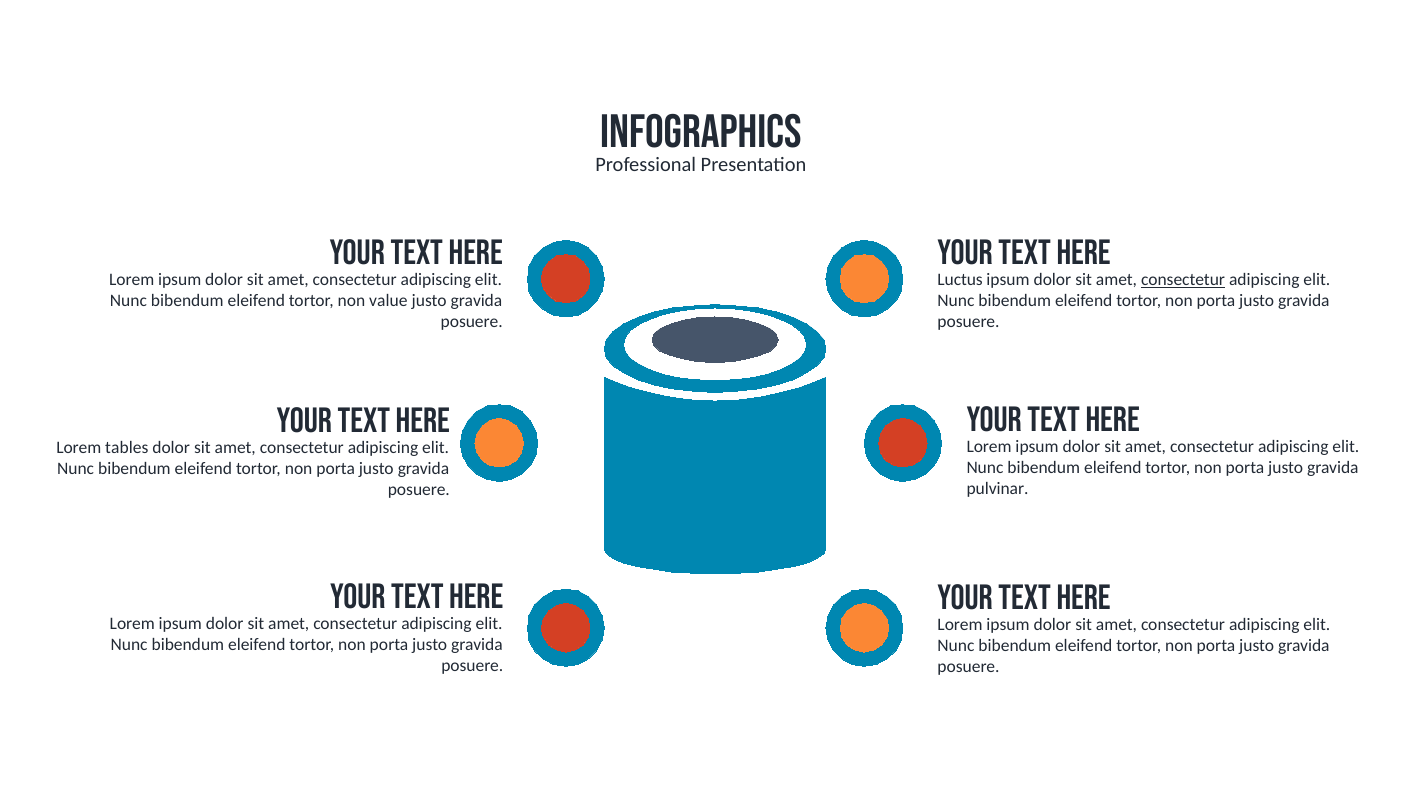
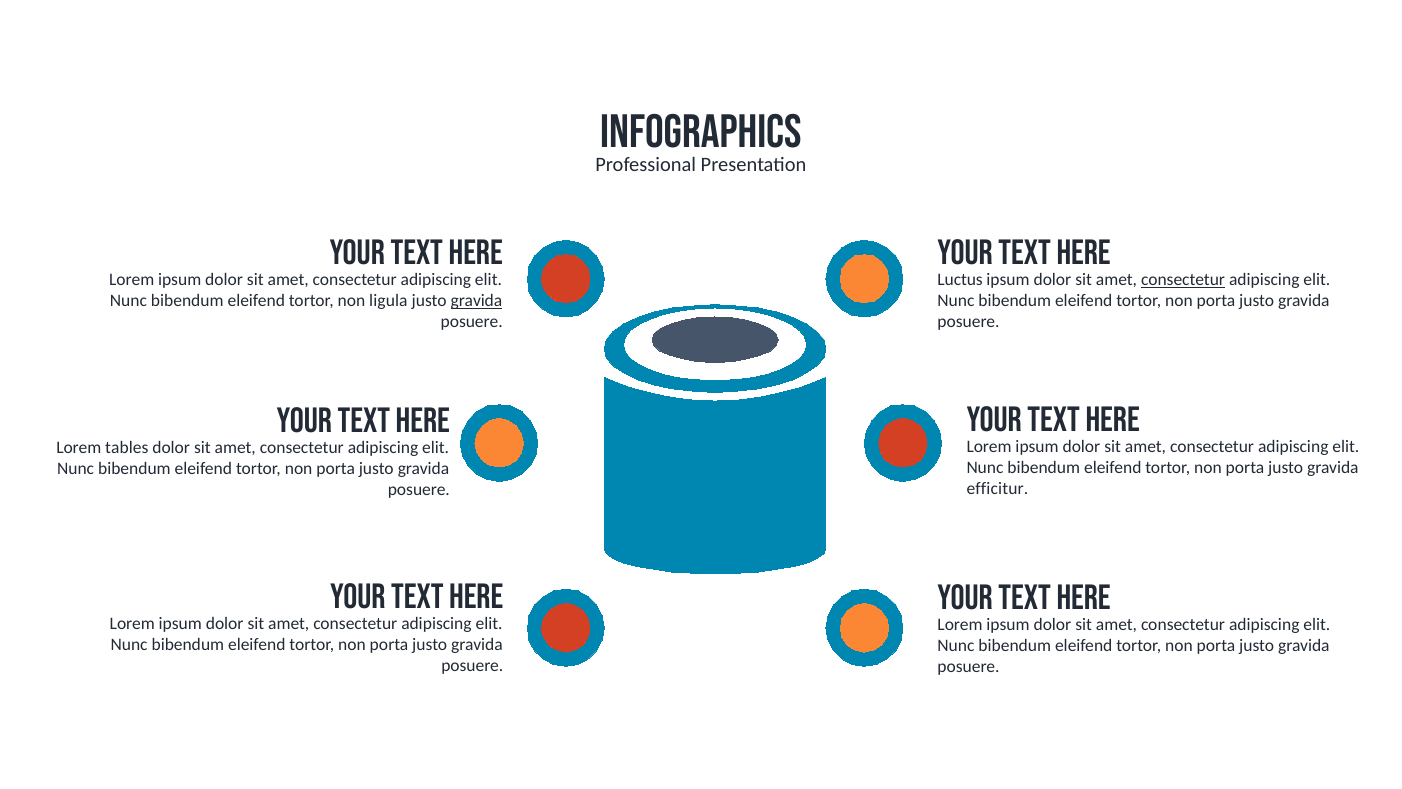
value: value -> ligula
gravida at (476, 301) underline: none -> present
pulvinar: pulvinar -> efficitur
